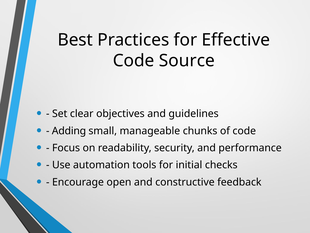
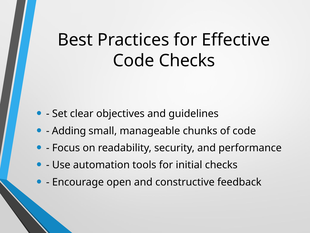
Code Source: Source -> Checks
